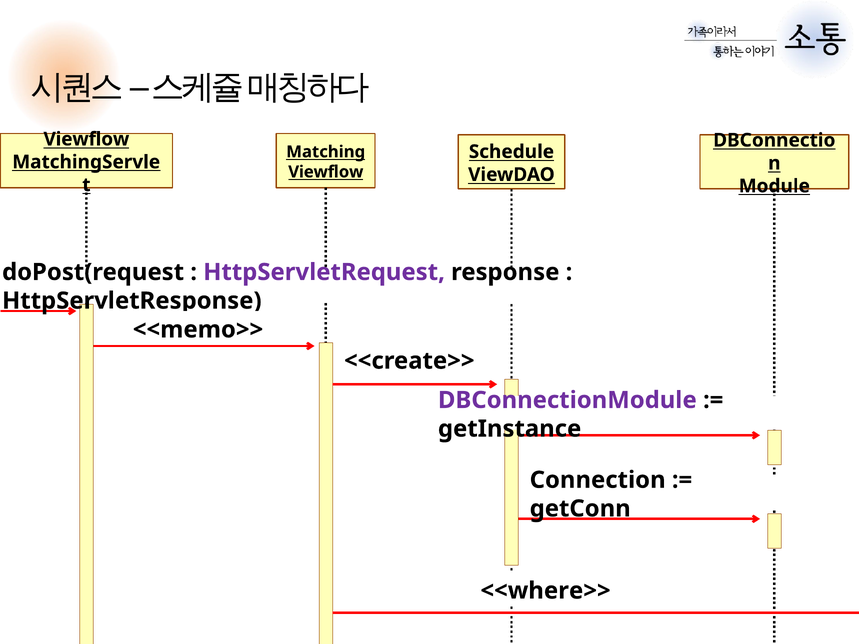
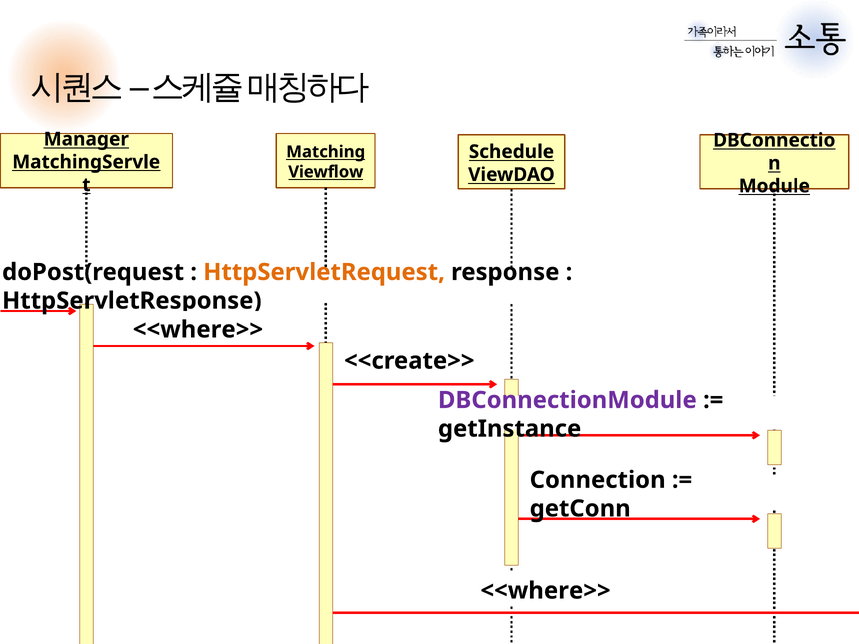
Viewflow at (86, 139): Viewflow -> Manager
HttpServletRequest colour: purple -> orange
<<memo>> at (198, 330): <<memo>> -> <<where>>
